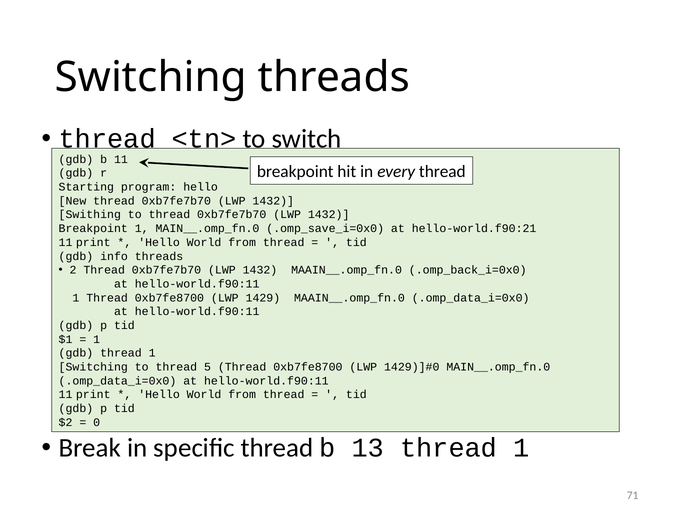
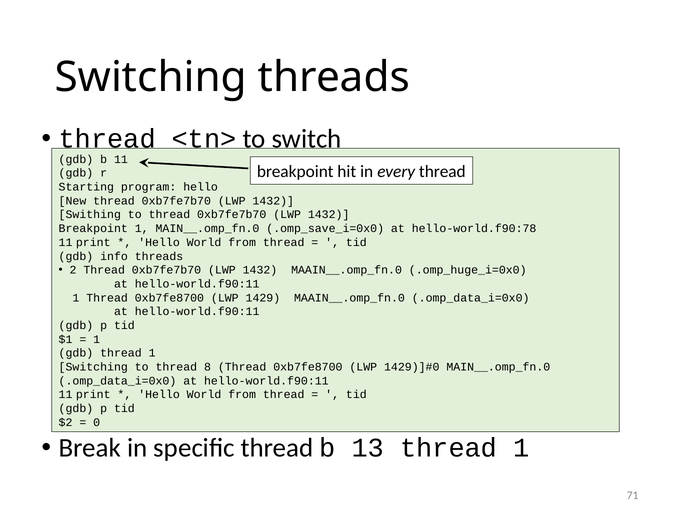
hello-world.f90:21: hello-world.f90:21 -> hello-world.f90:78
.omp_back_i=0x0: .omp_back_i=0x0 -> .omp_huge_i=0x0
5: 5 -> 8
